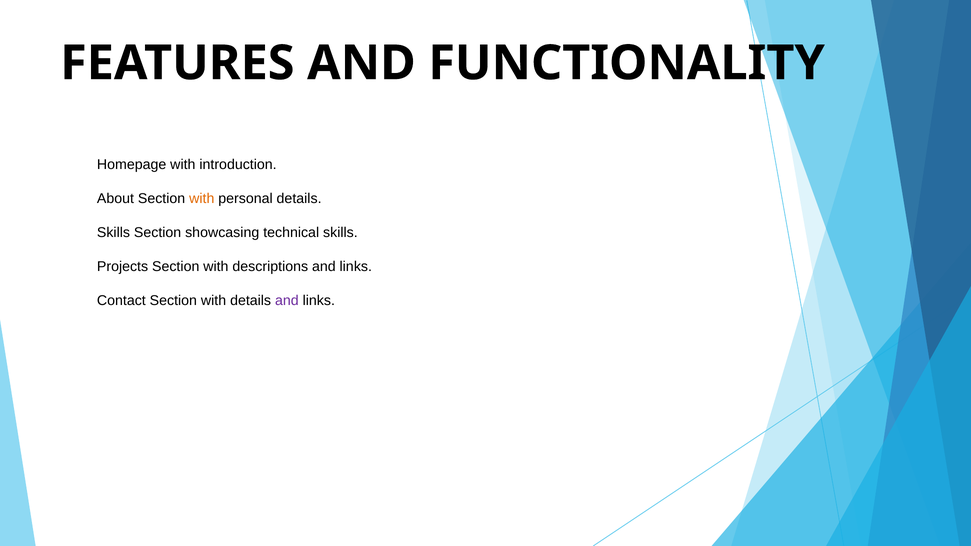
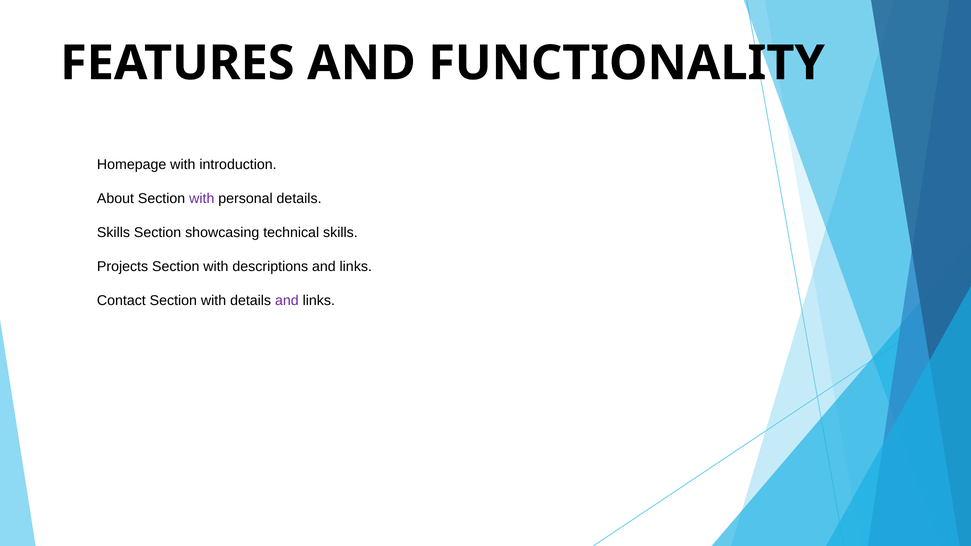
with at (202, 198) colour: orange -> purple
